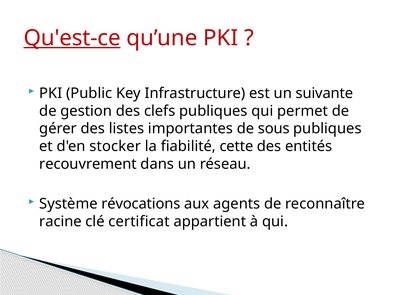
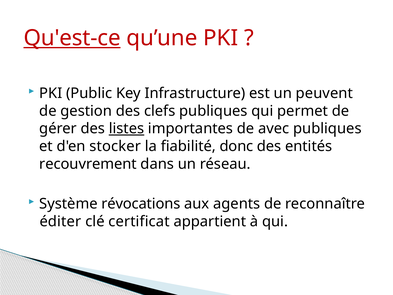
suivante: suivante -> peuvent
listes underline: none -> present
sous: sous -> avec
cette: cette -> donc
racine: racine -> éditer
